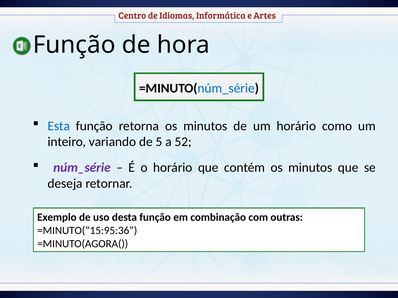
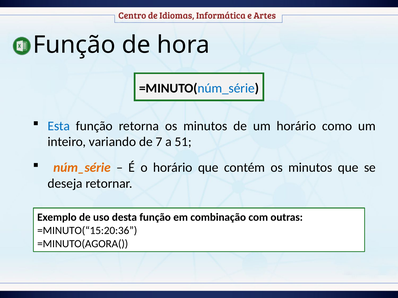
5: 5 -> 7
52: 52 -> 51
núm_série colour: purple -> orange
=MINUTO(“15:95:36: =MINUTO(“15:95:36 -> =MINUTO(“15:20:36
